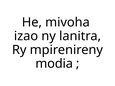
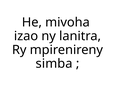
modia: modia -> simba
